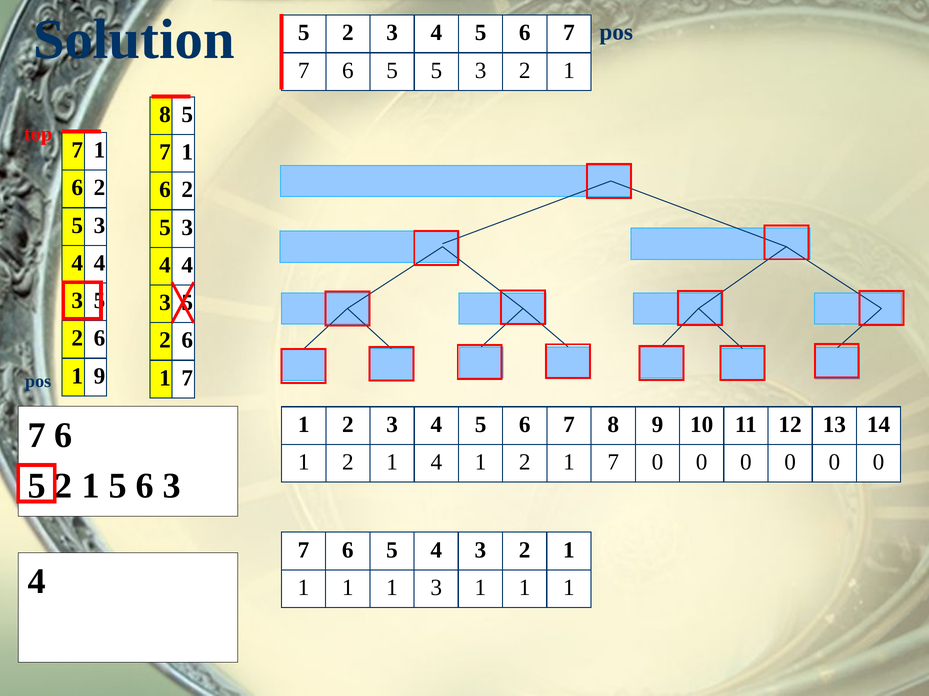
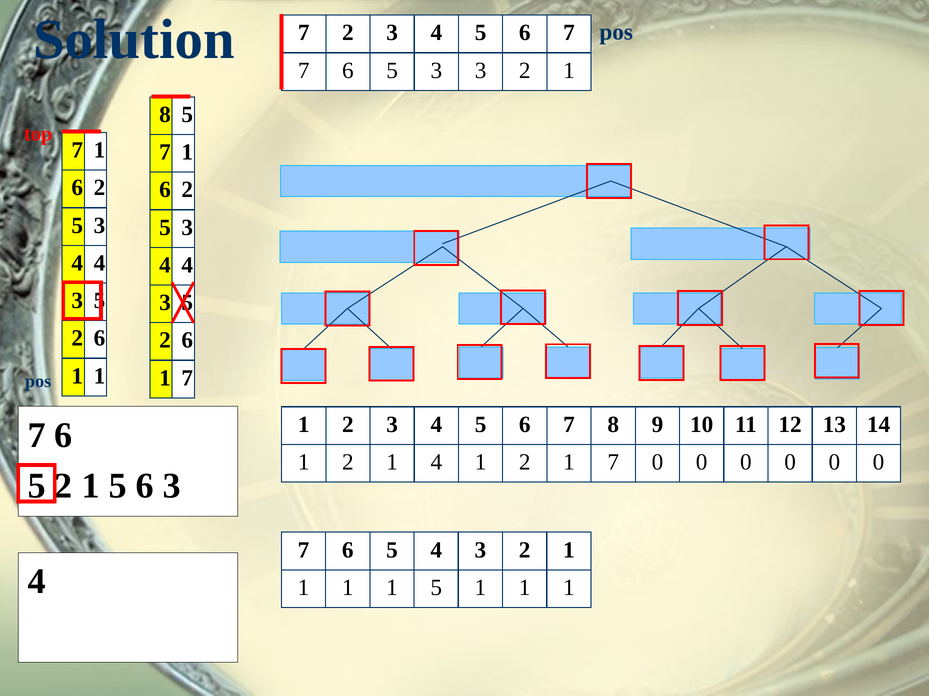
Solution 5: 5 -> 7
6 5 5: 5 -> 3
9 at (99, 376): 9 -> 1
1 1 3: 3 -> 5
